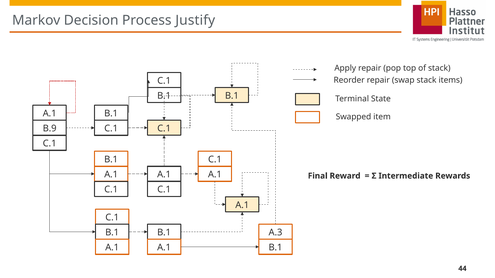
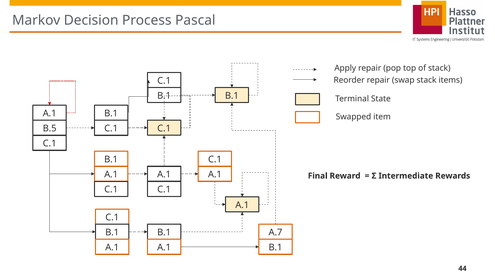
Justify: Justify -> Pascal
B.9: B.9 -> B.5
A.3: A.3 -> A.7
